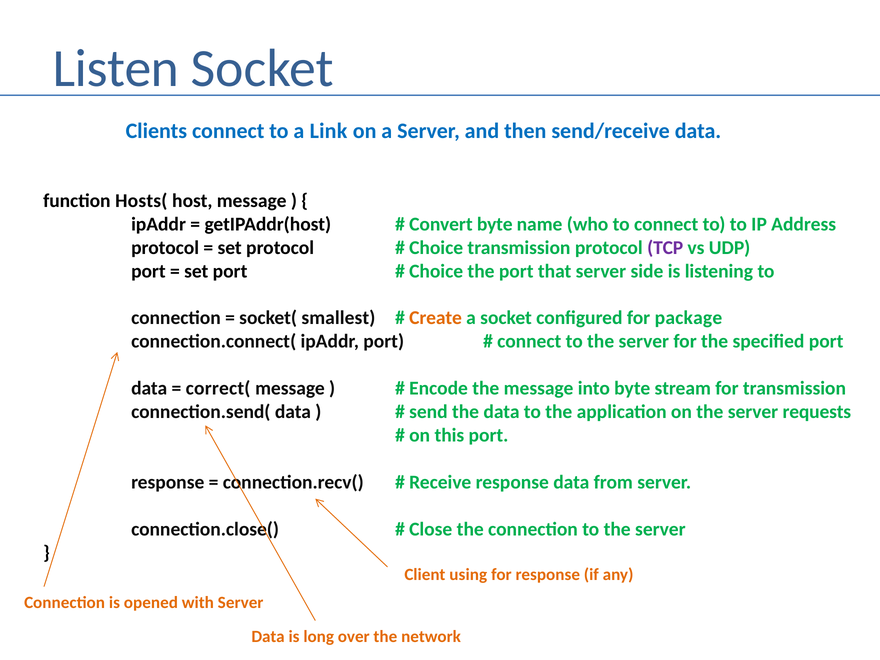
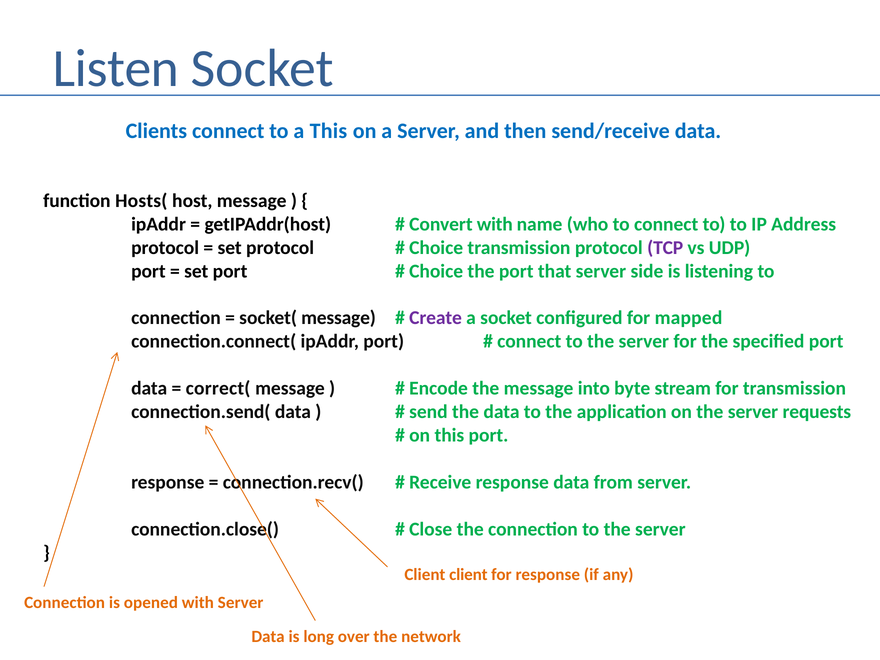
a Link: Link -> This
Convert byte: byte -> with
socket( smallest: smallest -> message
Create colour: orange -> purple
package: package -> mapped
Client using: using -> client
